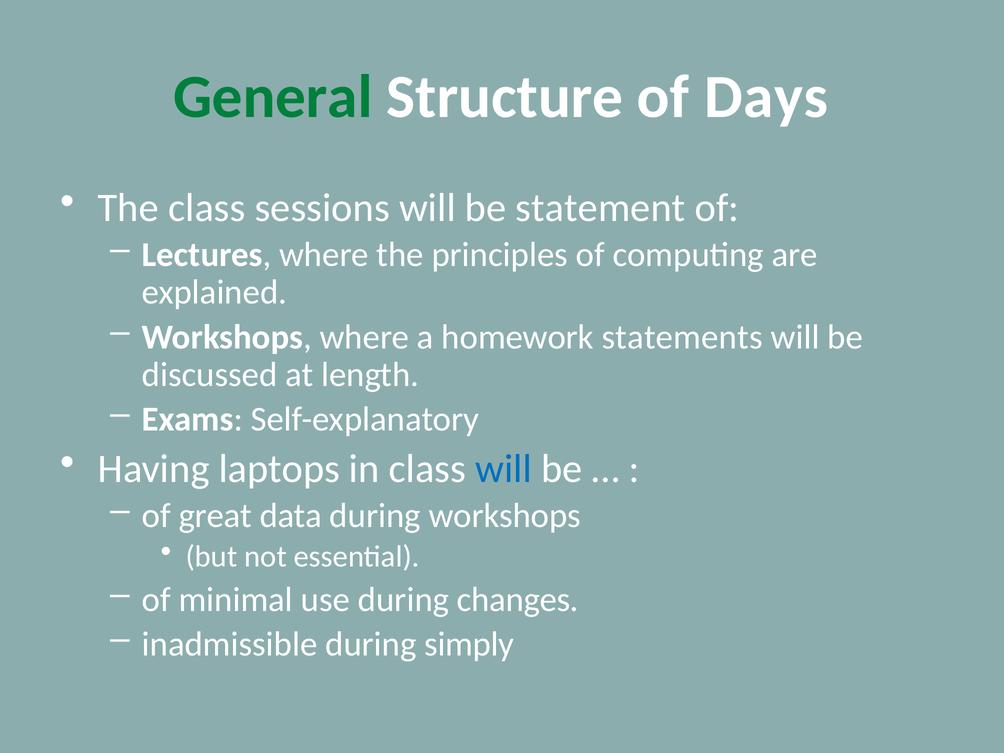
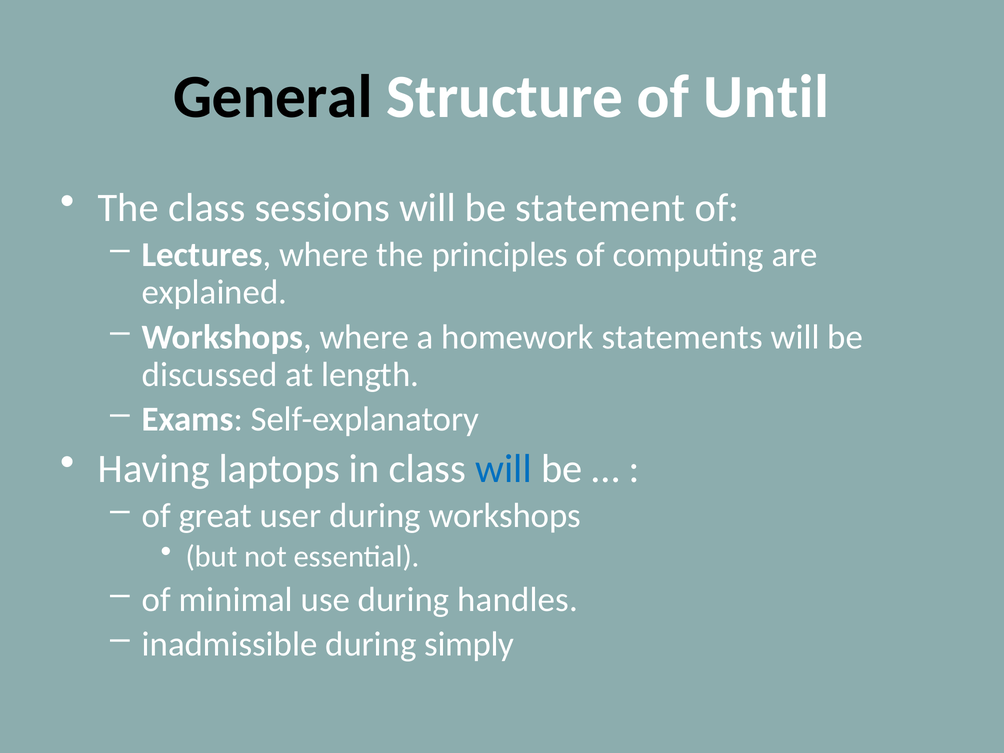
General colour: green -> black
Days: Days -> Until
data: data -> user
changes: changes -> handles
